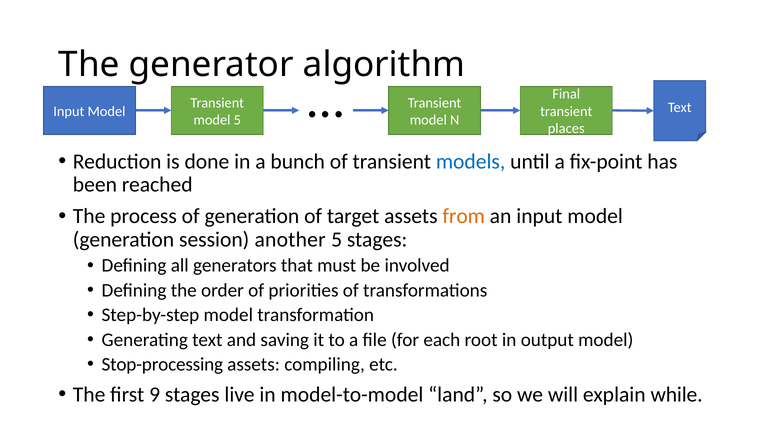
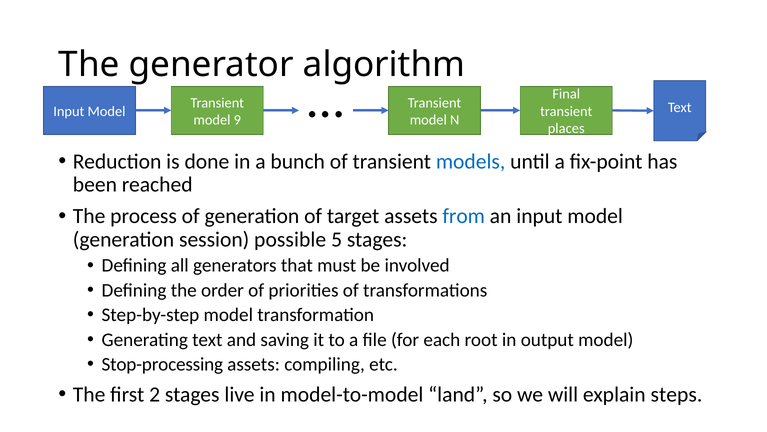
model 5: 5 -> 9
from colour: orange -> blue
another: another -> possible
9: 9 -> 2
while: while -> steps
